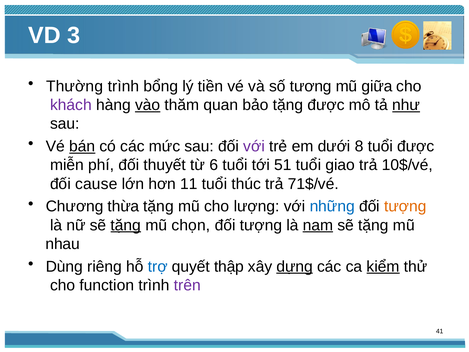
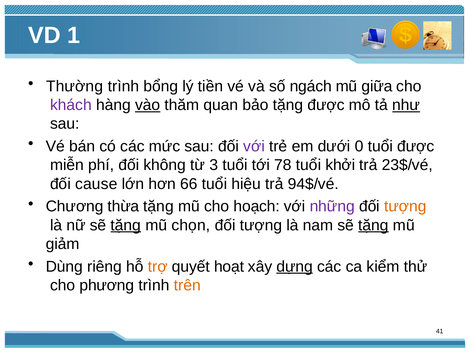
3: 3 -> 1
tương: tương -> ngách
bán underline: present -> none
8: 8 -> 0
thuyết: thuyết -> không
6: 6 -> 3
51: 51 -> 78
giao: giao -> khởi
10$/vé: 10$/vé -> 23$/vé
11: 11 -> 66
thúc: thúc -> hiệu
71$/vé: 71$/vé -> 94$/vé
lượng: lượng -> hoạch
những colour: blue -> purple
nam underline: present -> none
tặng at (373, 225) underline: none -> present
nhau: nhau -> giảm
trợ colour: blue -> orange
thập: thập -> hoạt
kiểm underline: present -> none
function: function -> phương
trên colour: purple -> orange
